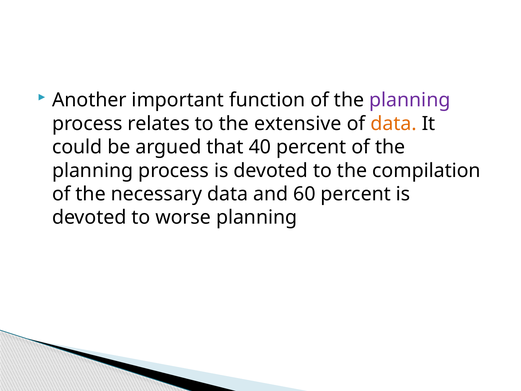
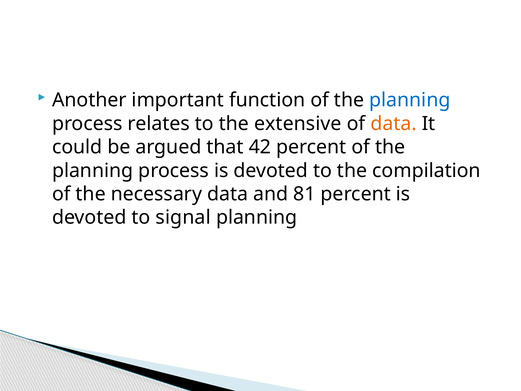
planning at (410, 100) colour: purple -> blue
40: 40 -> 42
60: 60 -> 81
worse: worse -> signal
